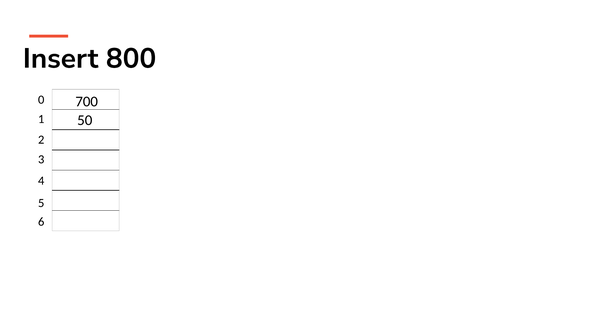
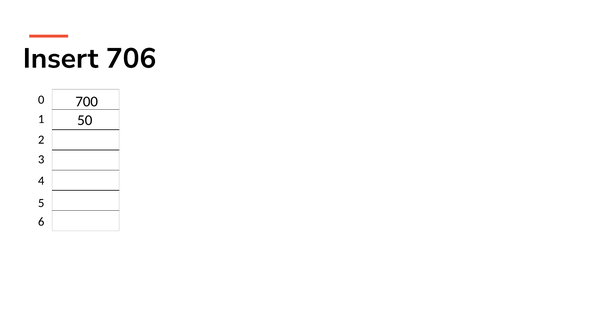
800: 800 -> 706
